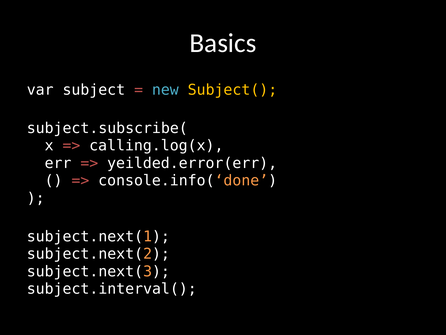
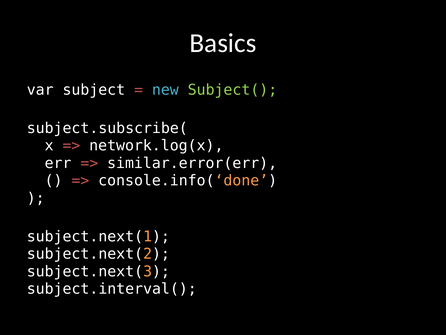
Subject( colour: yellow -> light green
calling.log(x: calling.log(x -> network.log(x
yeilded.error(err: yeilded.error(err -> similar.error(err
